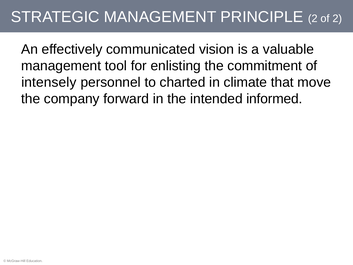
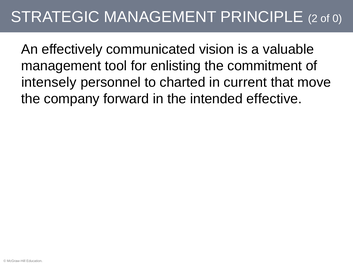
of 2: 2 -> 0
climate: climate -> current
informed: informed -> effective
